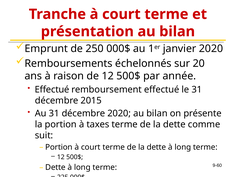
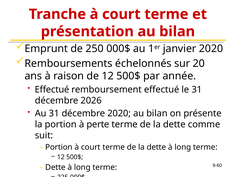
2015: 2015 -> 2026
taxes: taxes -> perte
